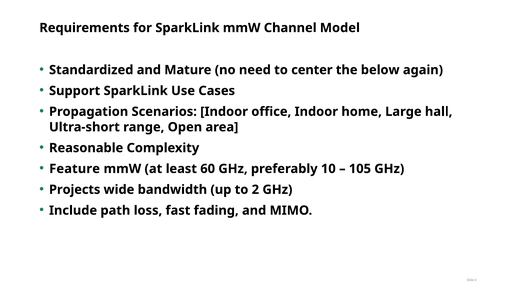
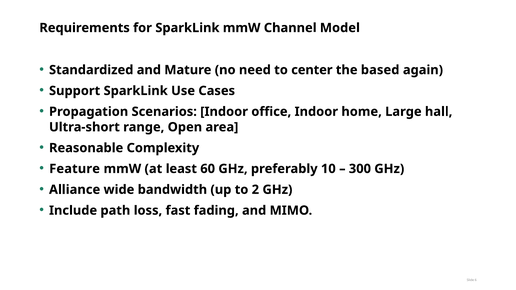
below: below -> based
105: 105 -> 300
Projects: Projects -> Alliance
